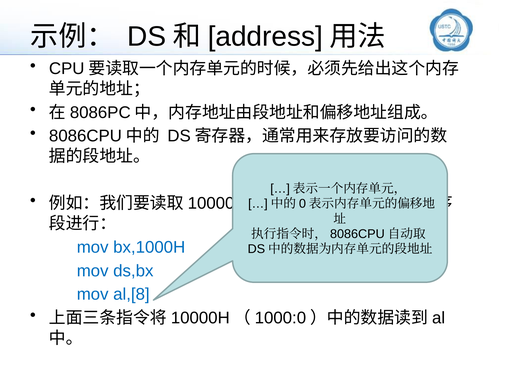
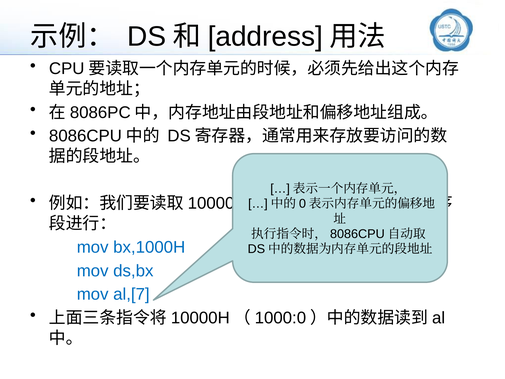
al,[8: al,[8 -> al,[7
